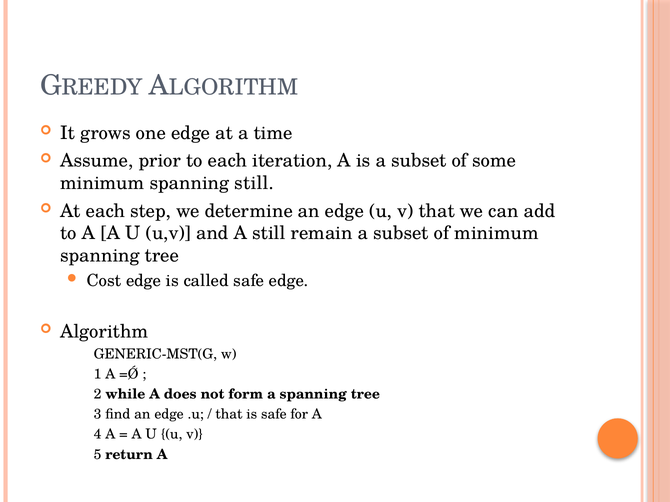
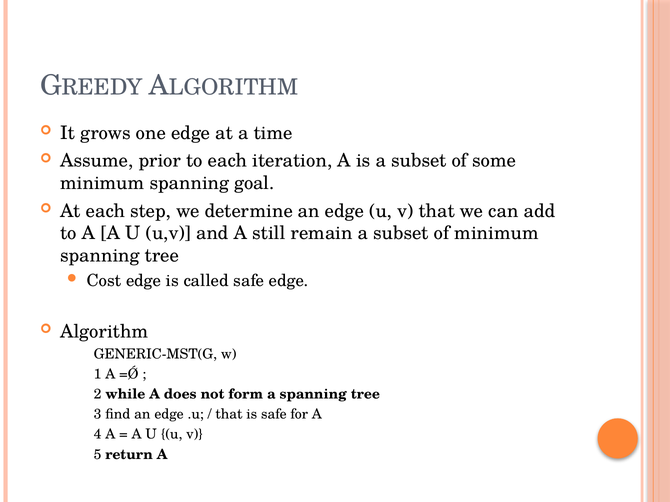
spanning still: still -> goal
